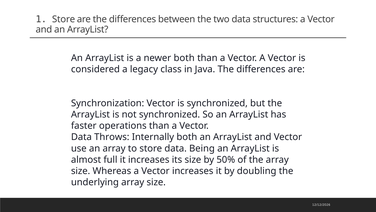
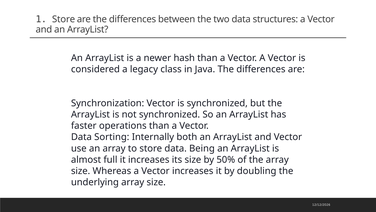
newer both: both -> hash
Throws: Throws -> Sorting
